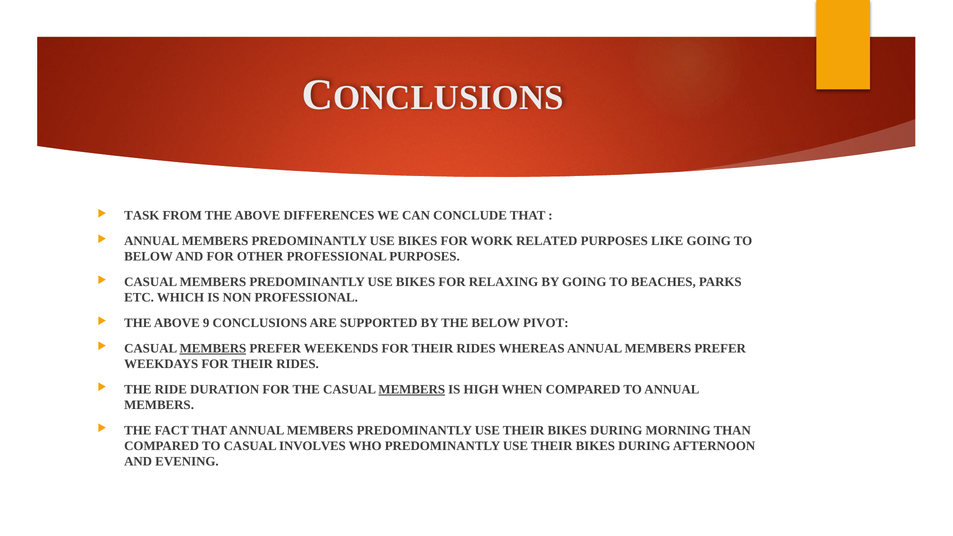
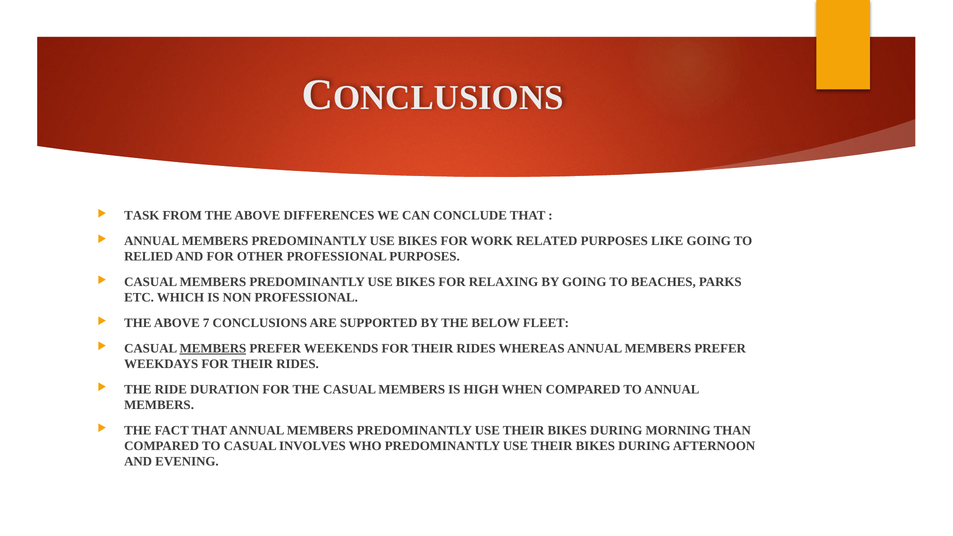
BELOW at (149, 257): BELOW -> RELIED
9: 9 -> 7
PIVOT: PIVOT -> FLEET
MEMBERS at (412, 389) underline: present -> none
